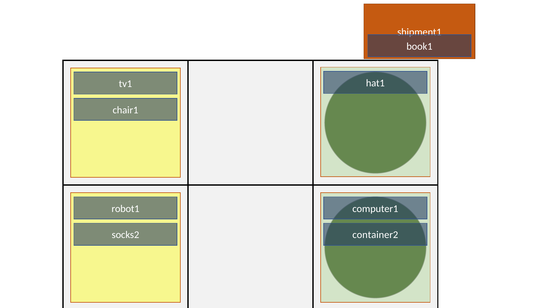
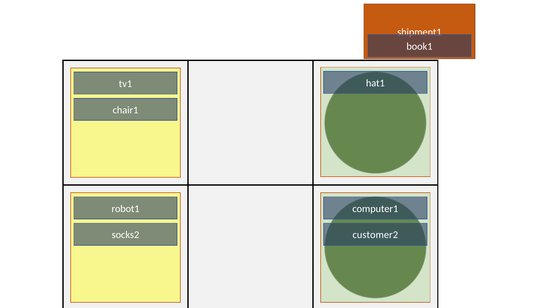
container2: container2 -> customer2
